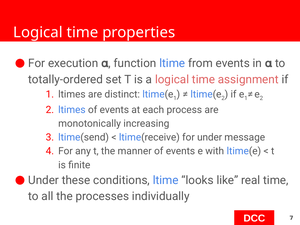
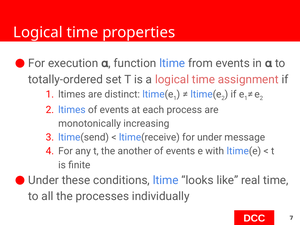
manner: manner -> another
